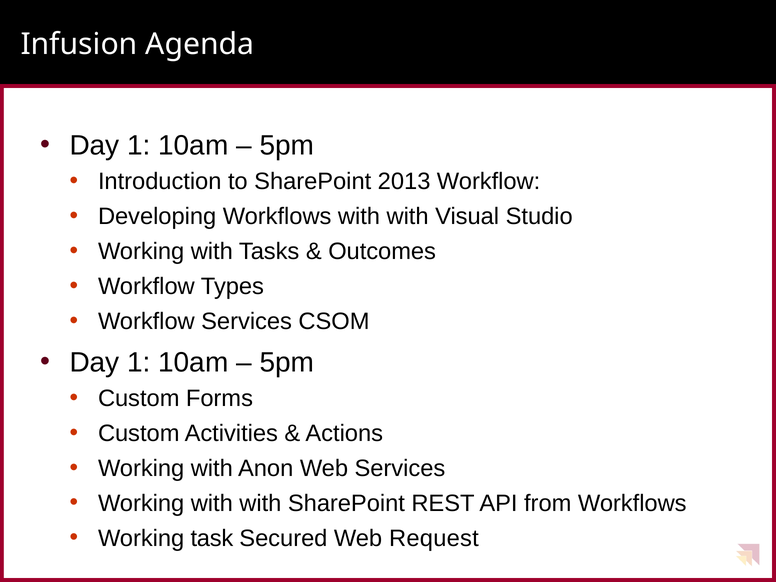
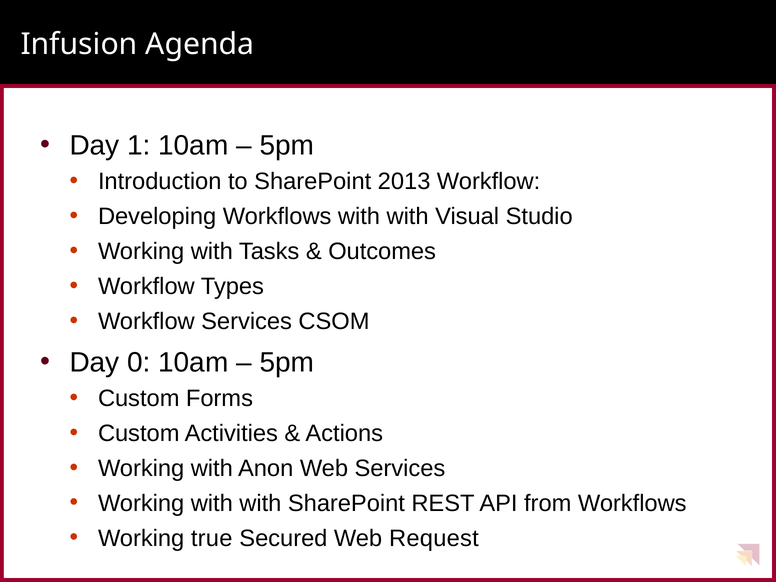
1 at (139, 362): 1 -> 0
task: task -> true
